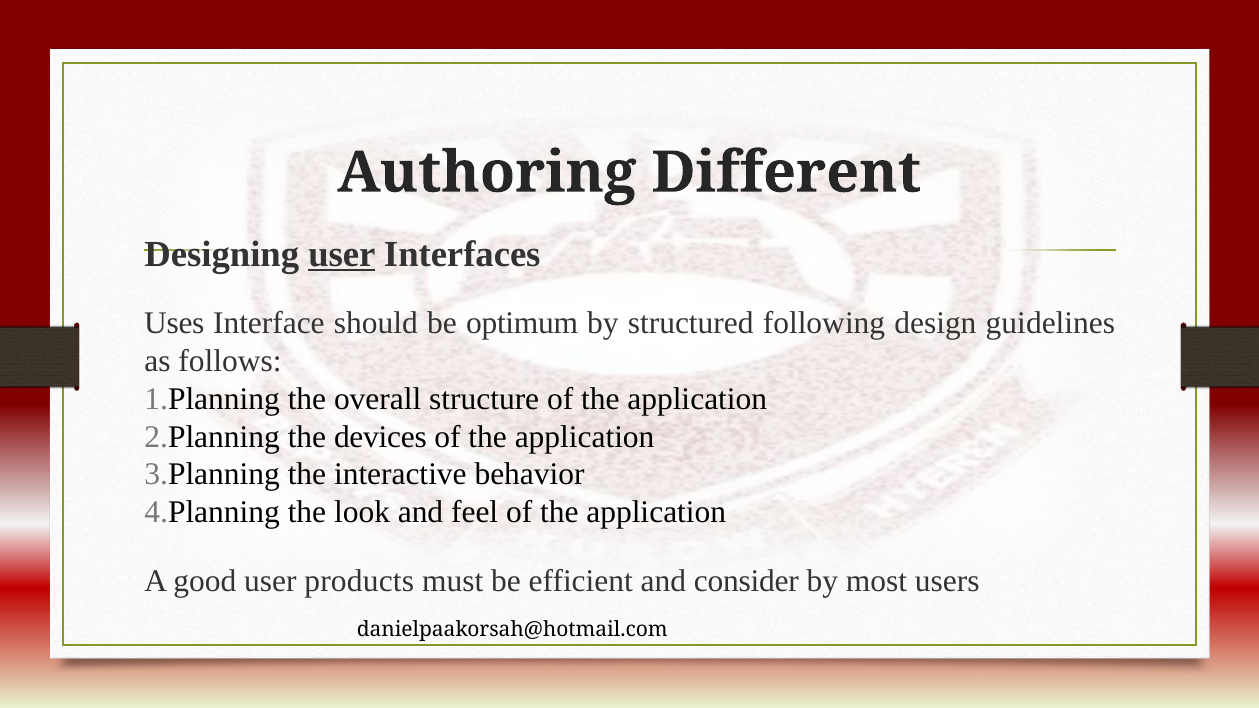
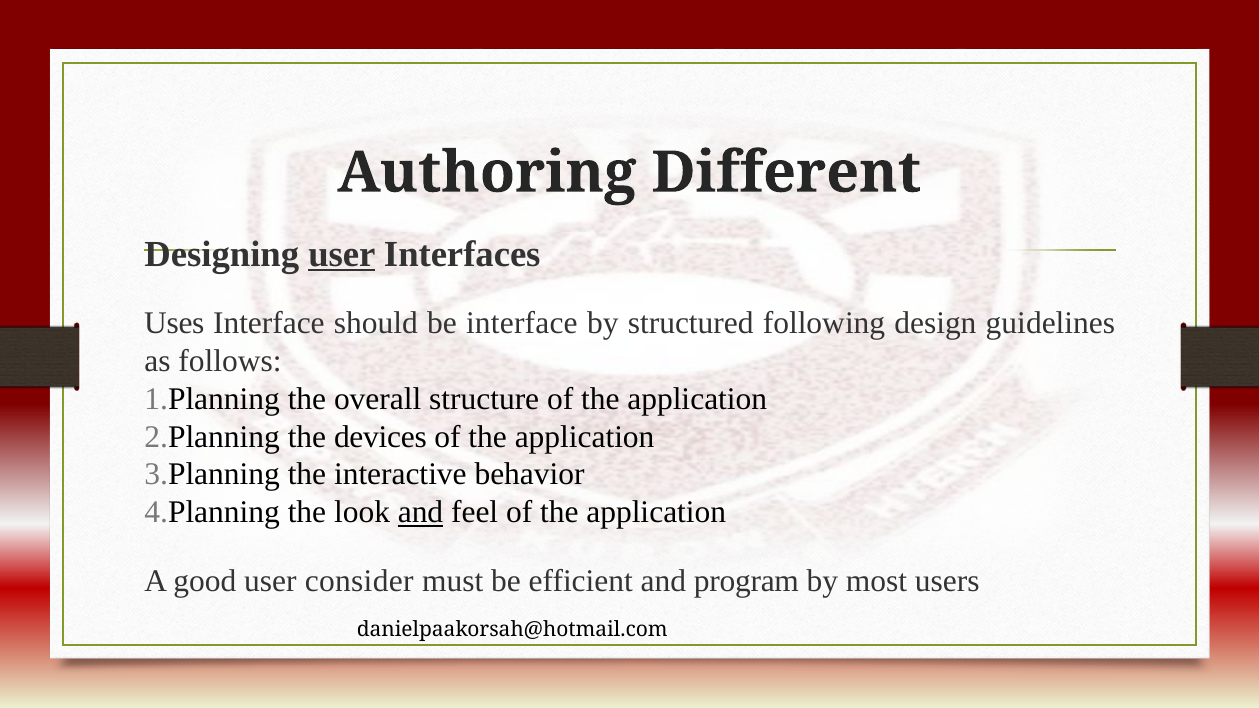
be optimum: optimum -> interface
and at (421, 512) underline: none -> present
products: products -> consider
consider: consider -> program
